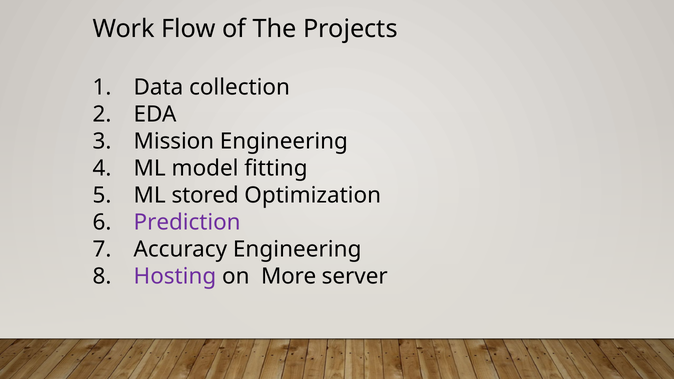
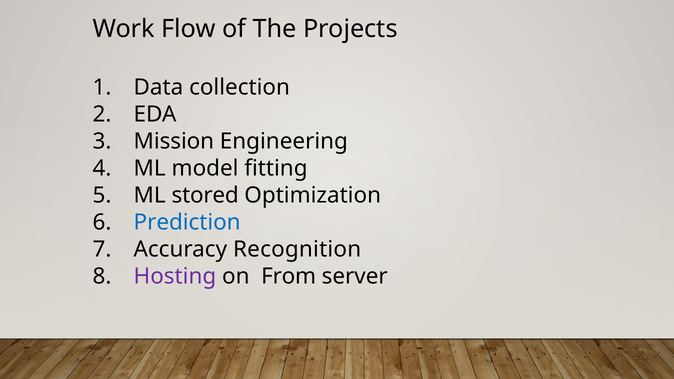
Prediction colour: purple -> blue
Accuracy Engineering: Engineering -> Recognition
More: More -> From
